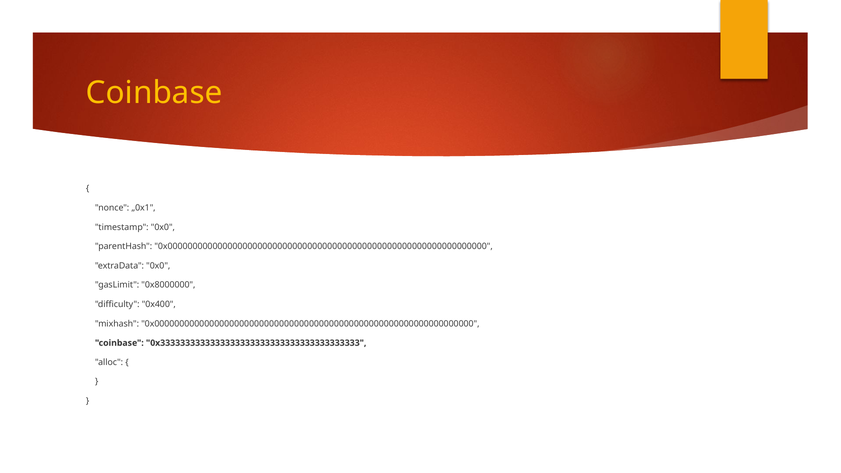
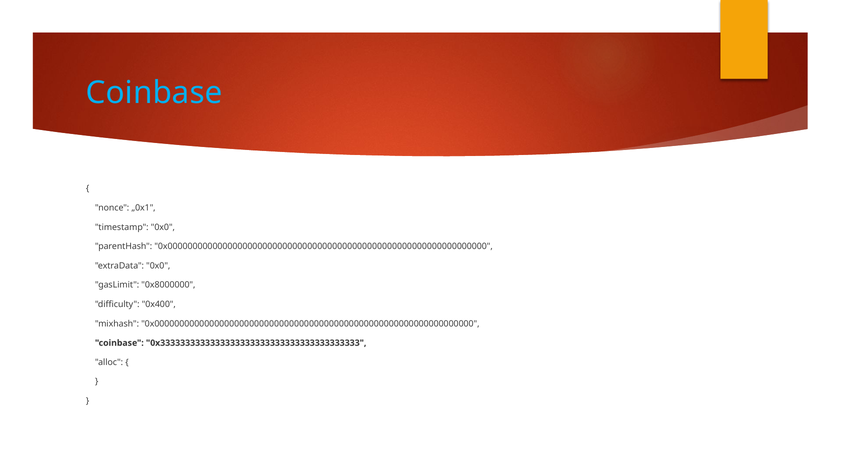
Coinbase at (154, 93) colour: yellow -> light blue
